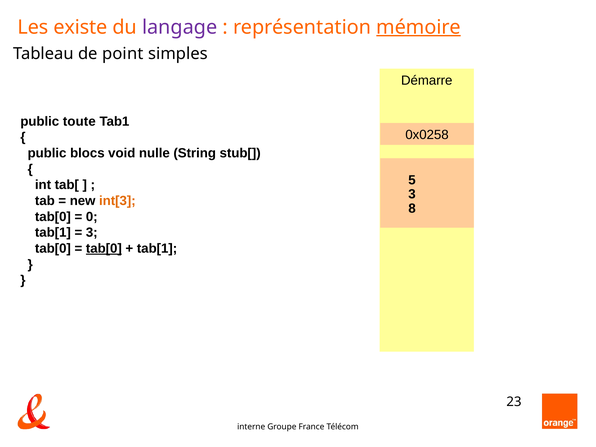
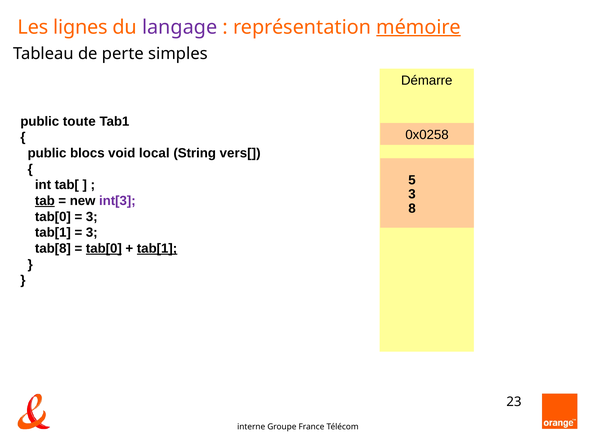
existe: existe -> lignes
point: point -> perte
nulle: nulle -> local
stub[: stub[ -> vers[
tab underline: none -> present
int[3 colour: orange -> purple
0 at (92, 217): 0 -> 3
tab[0 at (53, 248): tab[0 -> tab[8
tab[1 at (157, 248) underline: none -> present
